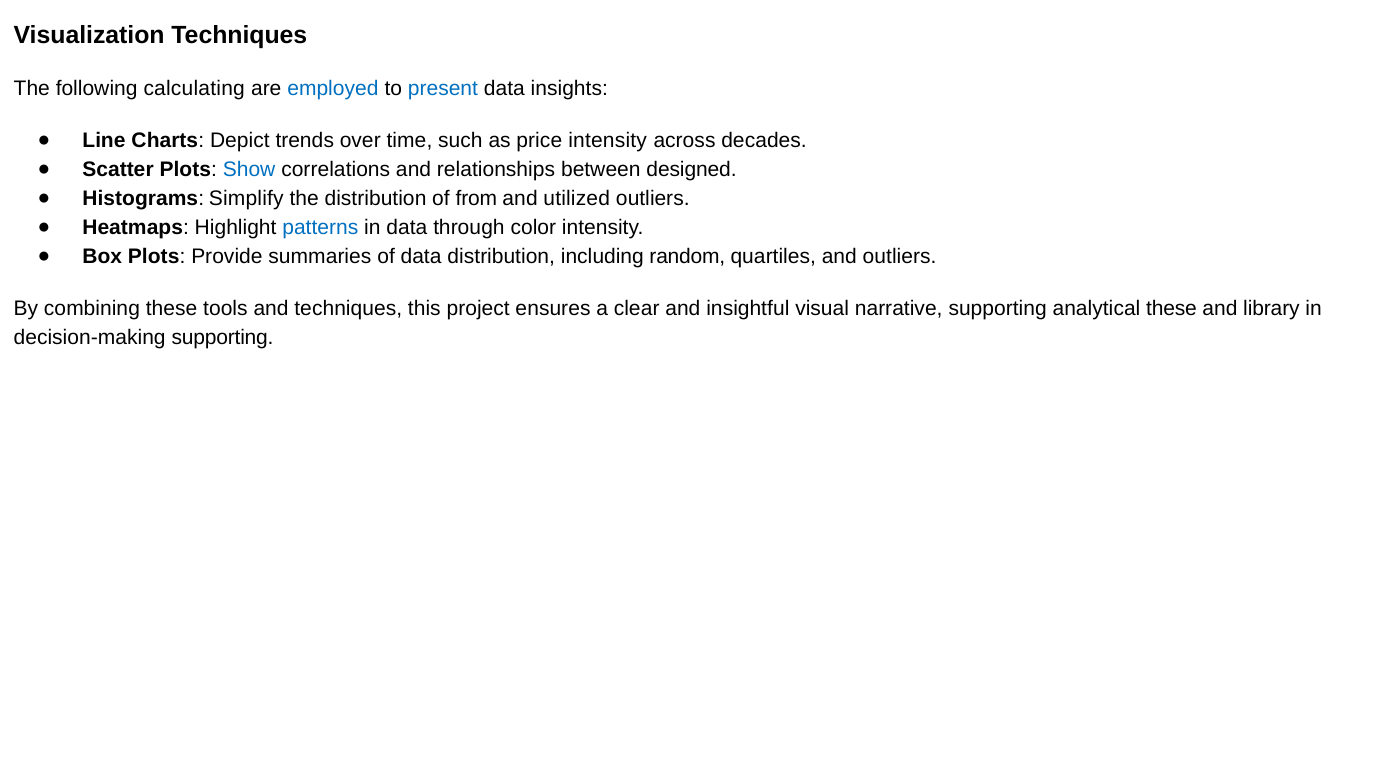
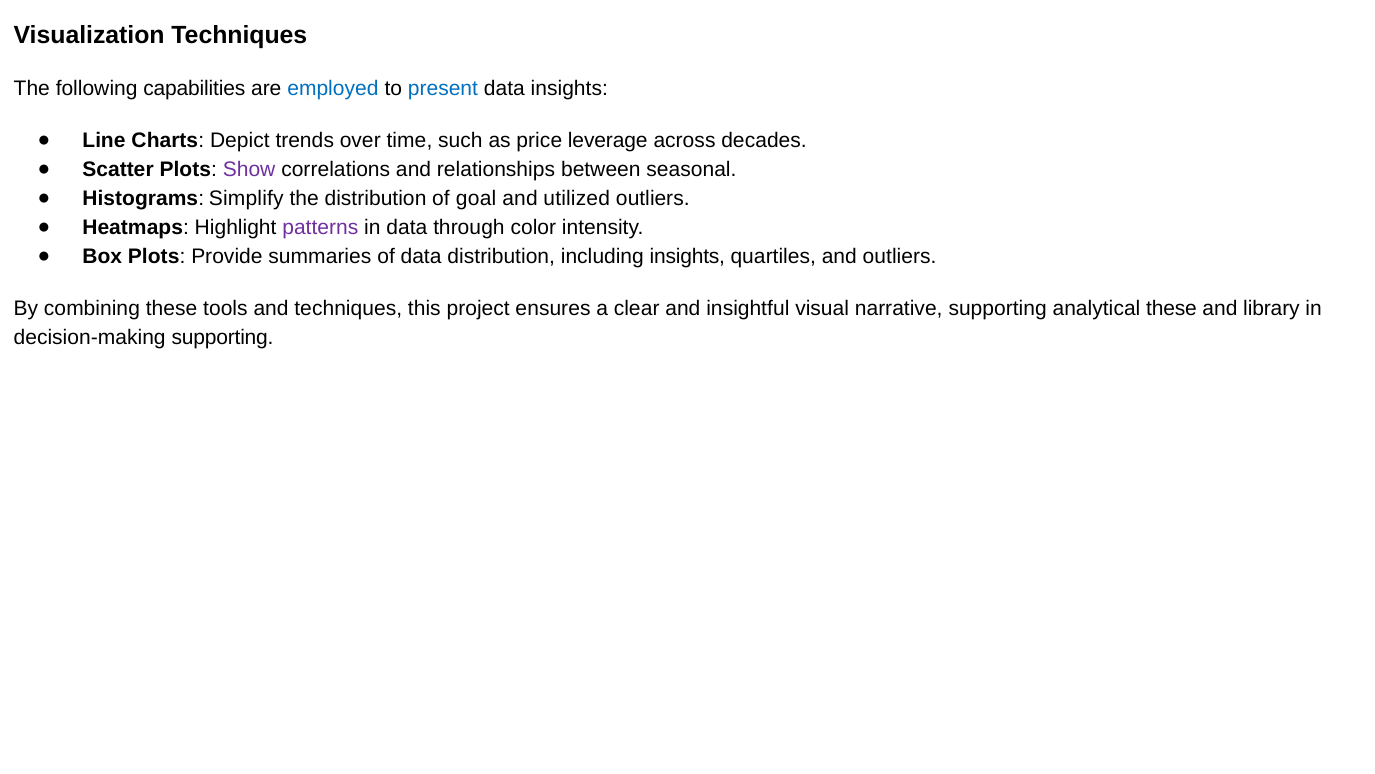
calculating: calculating -> capabilities
price intensity: intensity -> leverage
Show colour: blue -> purple
designed: designed -> seasonal
from: from -> goal
patterns colour: blue -> purple
including random: random -> insights
